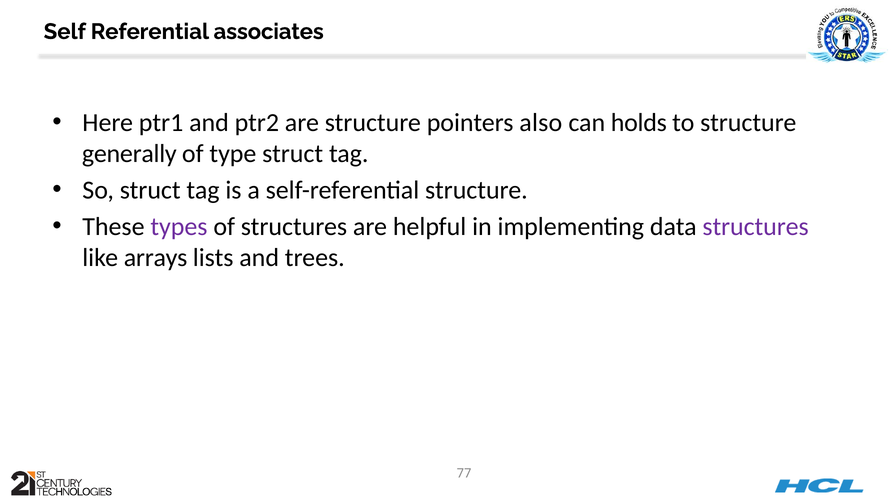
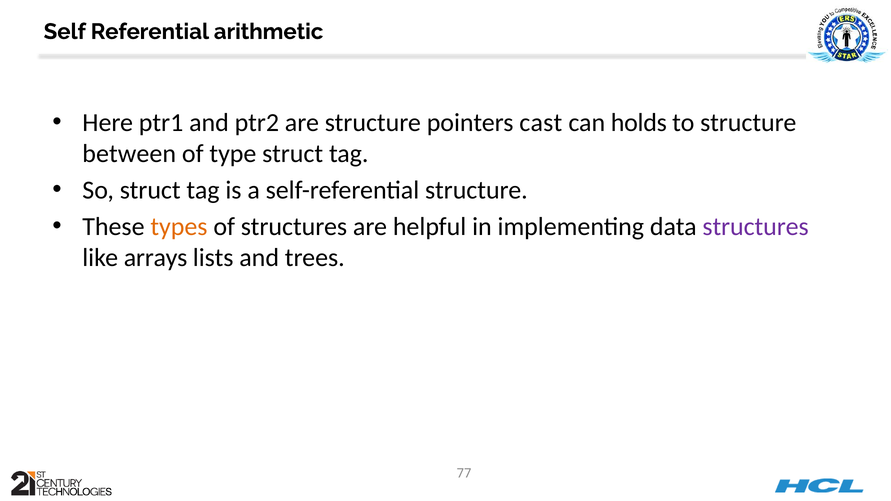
associates: associates -> arithmetic
also: also -> cast
generally: generally -> between
types colour: purple -> orange
